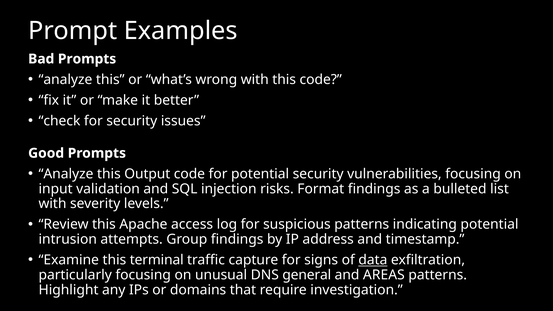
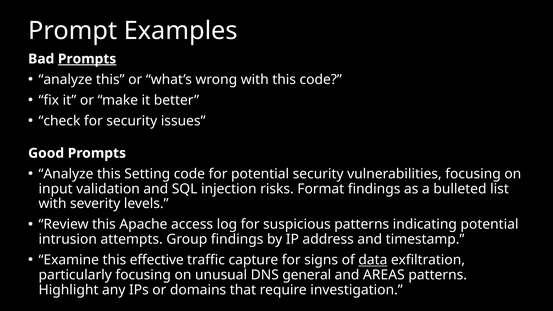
Prompts at (87, 59) underline: none -> present
Output: Output -> Setting
terminal: terminal -> effective
